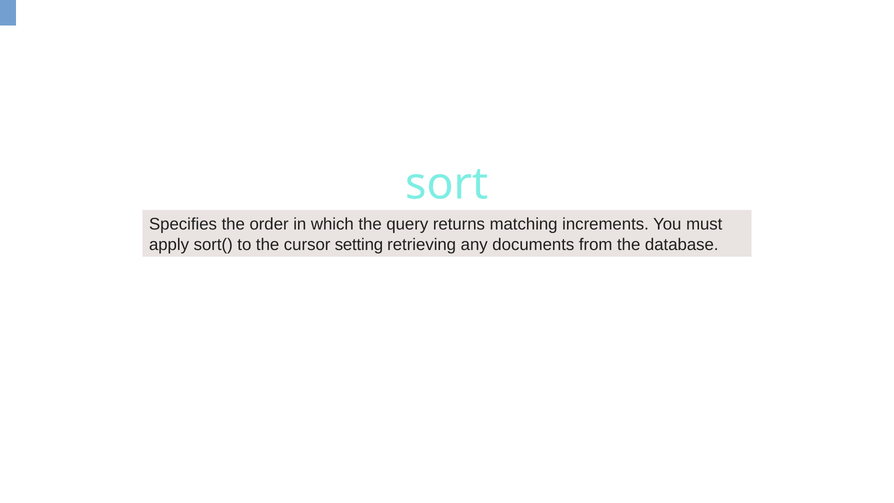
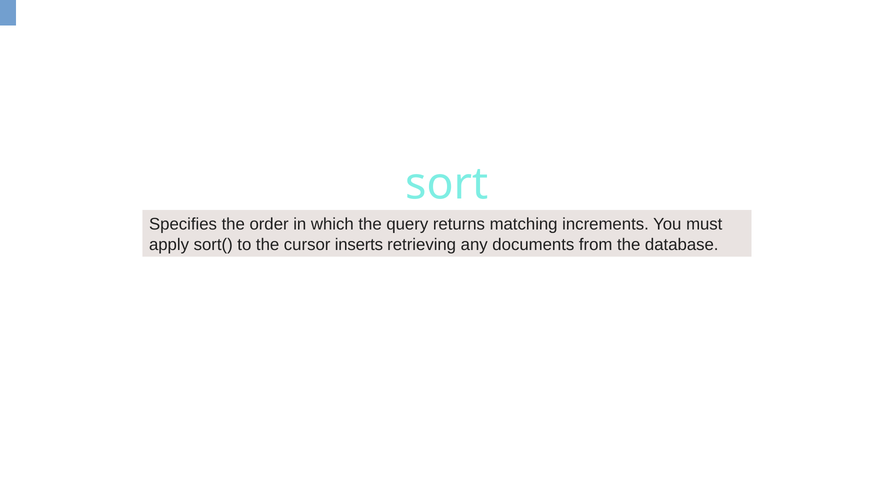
setting: setting -> inserts
